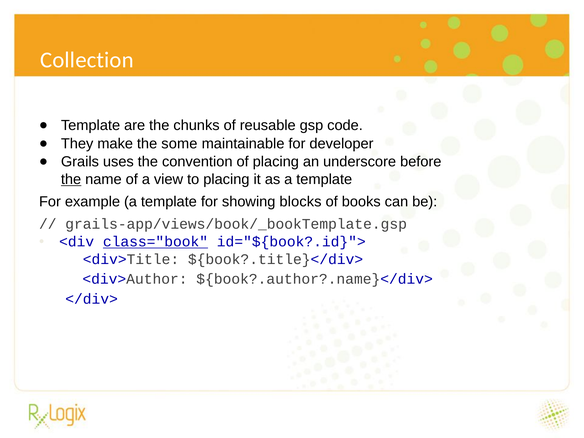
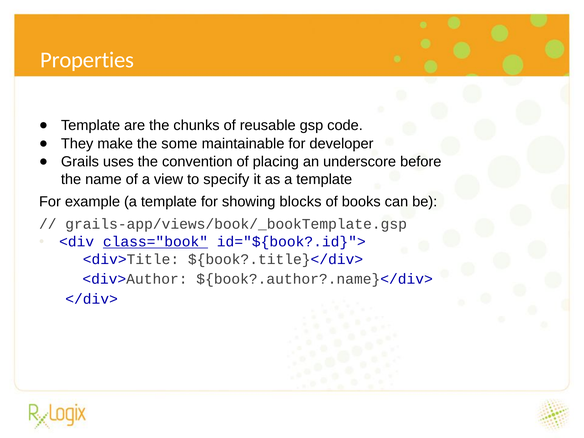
Collection: Collection -> Properties
the at (71, 179) underline: present -> none
to placing: placing -> specify
